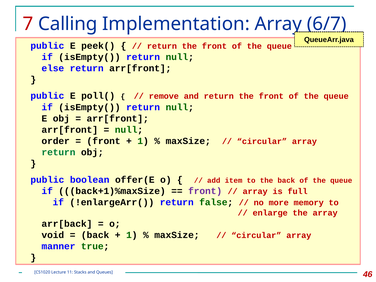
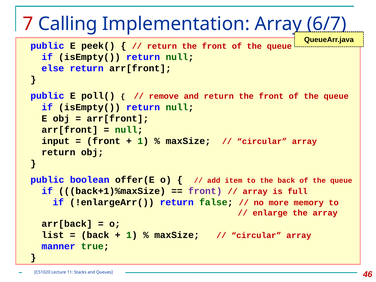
order: order -> input
return at (58, 152) colour: green -> black
void: void -> list
